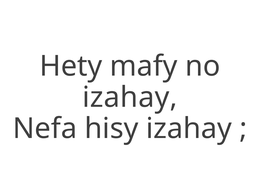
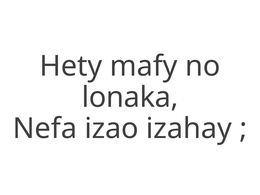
izahay at (130, 97): izahay -> lonaka
hisy: hisy -> izao
